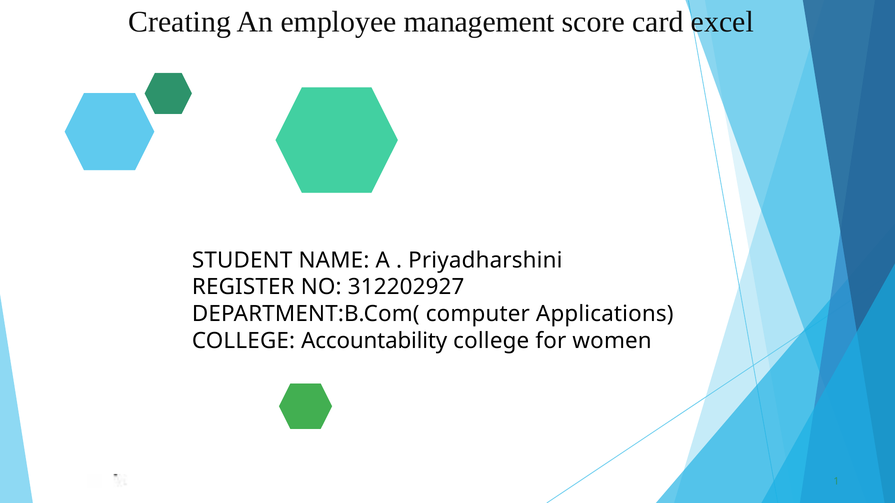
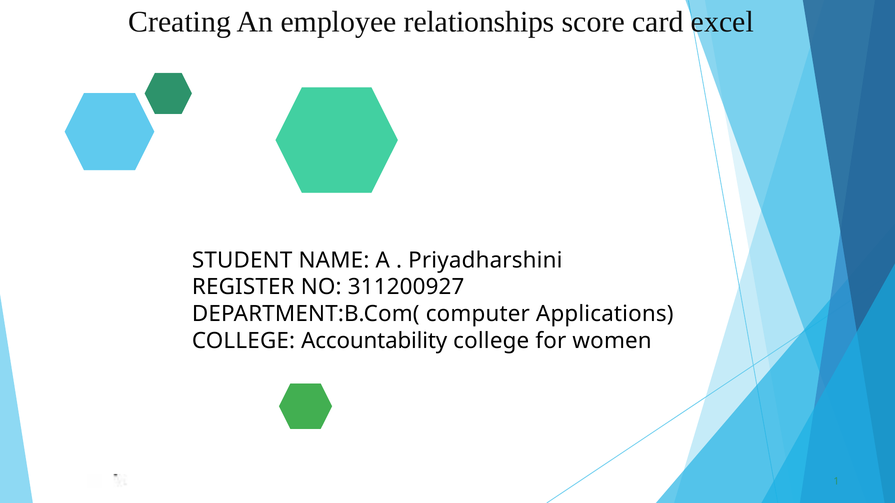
management: management -> relationships
312202927: 312202927 -> 311200927
